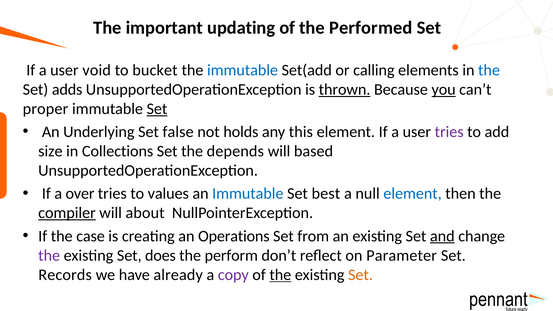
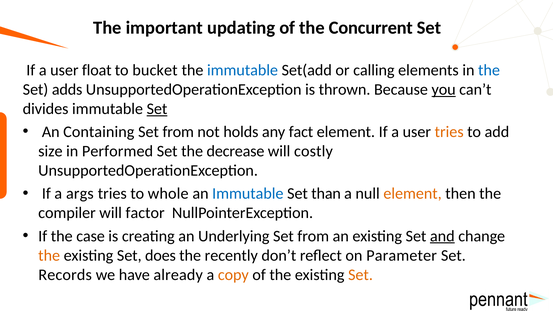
Performed: Performed -> Concurrent
void: void -> float
thrown underline: present -> none
proper: proper -> divides
Underlying: Underlying -> Containing
false at (178, 132): false -> from
this: this -> fact
tries at (449, 132) colour: purple -> orange
Collections: Collections -> Performed
depends: depends -> decrease
based: based -> costly
over: over -> args
values: values -> whole
best: best -> than
element at (413, 194) colour: blue -> orange
compiler underline: present -> none
about: about -> factor
Operations: Operations -> Underlying
the at (49, 255) colour: purple -> orange
perform: perform -> recently
copy colour: purple -> orange
the at (280, 275) underline: present -> none
